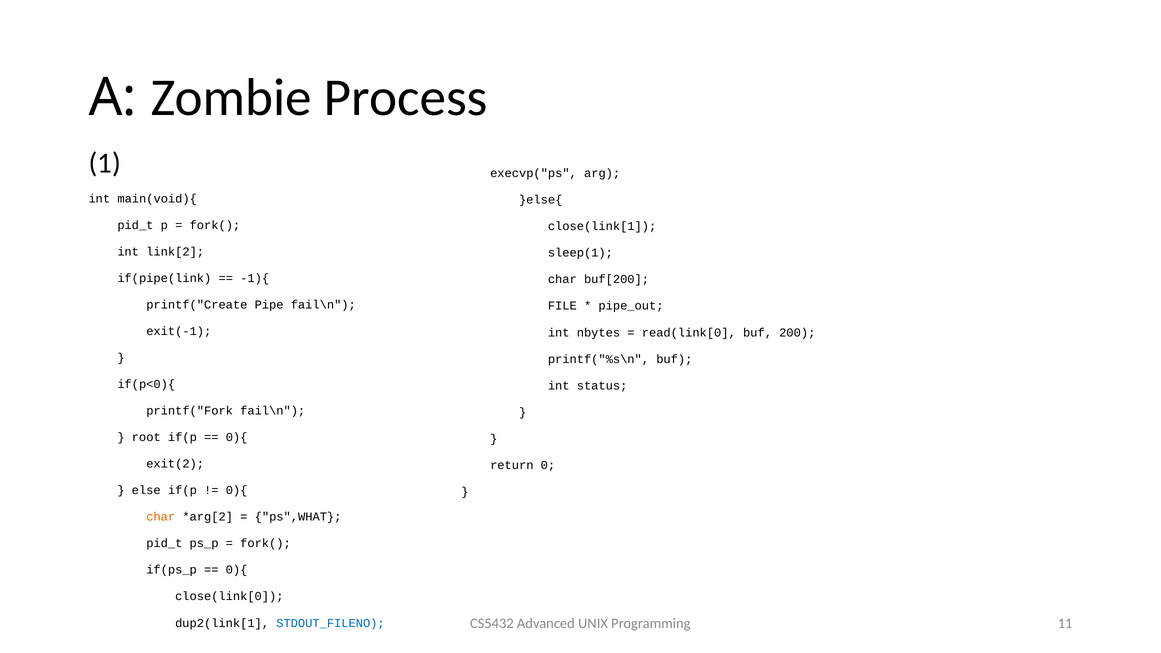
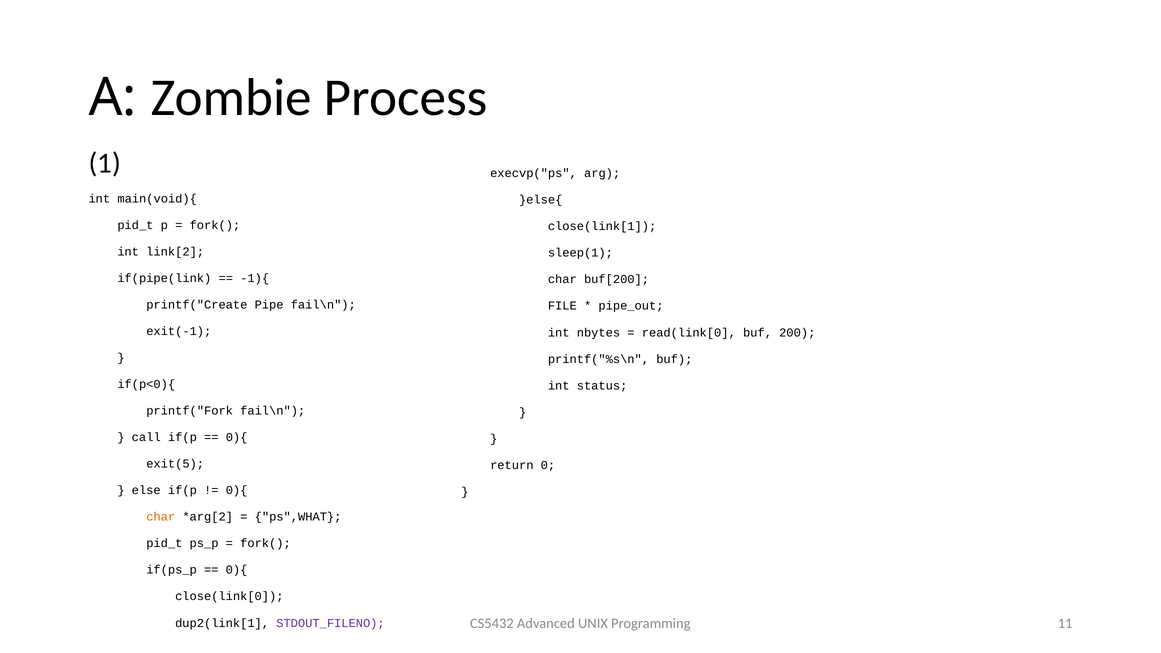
root: root -> call
exit(2: exit(2 -> exit(5
STDOUT_FILENO colour: blue -> purple
